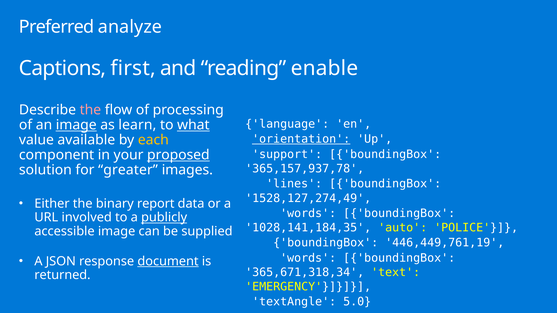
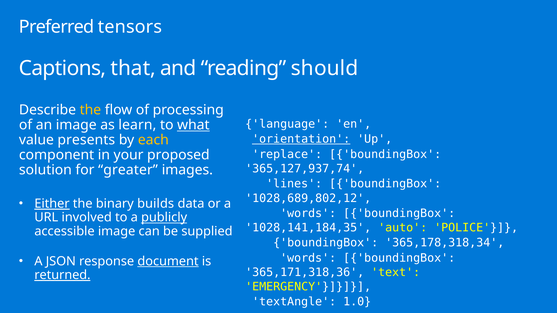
analyze: analyze -> tensors
first: first -> that
enable: enable -> should
the at (90, 110) colour: pink -> yellow
image at (76, 125) underline: present -> none
available: available -> presents
support: support -> replace
proposed underline: present -> none
365,157,937,78: 365,157,937,78 -> 365,127,937,74
1528,127,274,49: 1528,127,274,49 -> 1028,689,802,12
Either underline: none -> present
report: report -> builds
446,449,761,19: 446,449,761,19 -> 365,178,318,34
365,671,318,34: 365,671,318,34 -> 365,171,318,36
returned underline: none -> present
5.0: 5.0 -> 1.0
